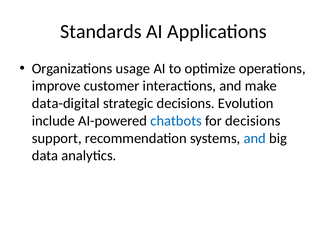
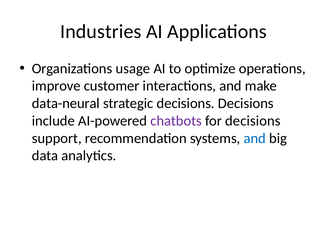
Standards: Standards -> Industries
data-digital: data-digital -> data-neural
decisions Evolution: Evolution -> Decisions
chatbots colour: blue -> purple
